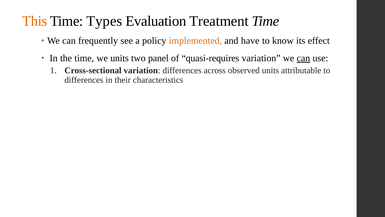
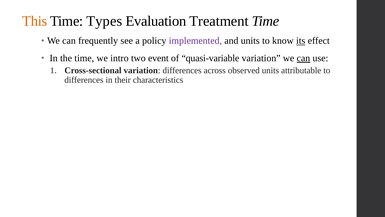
implemented colour: orange -> purple
and have: have -> units
its underline: none -> present
we units: units -> intro
panel: panel -> event
quasi-requires: quasi-requires -> quasi-variable
